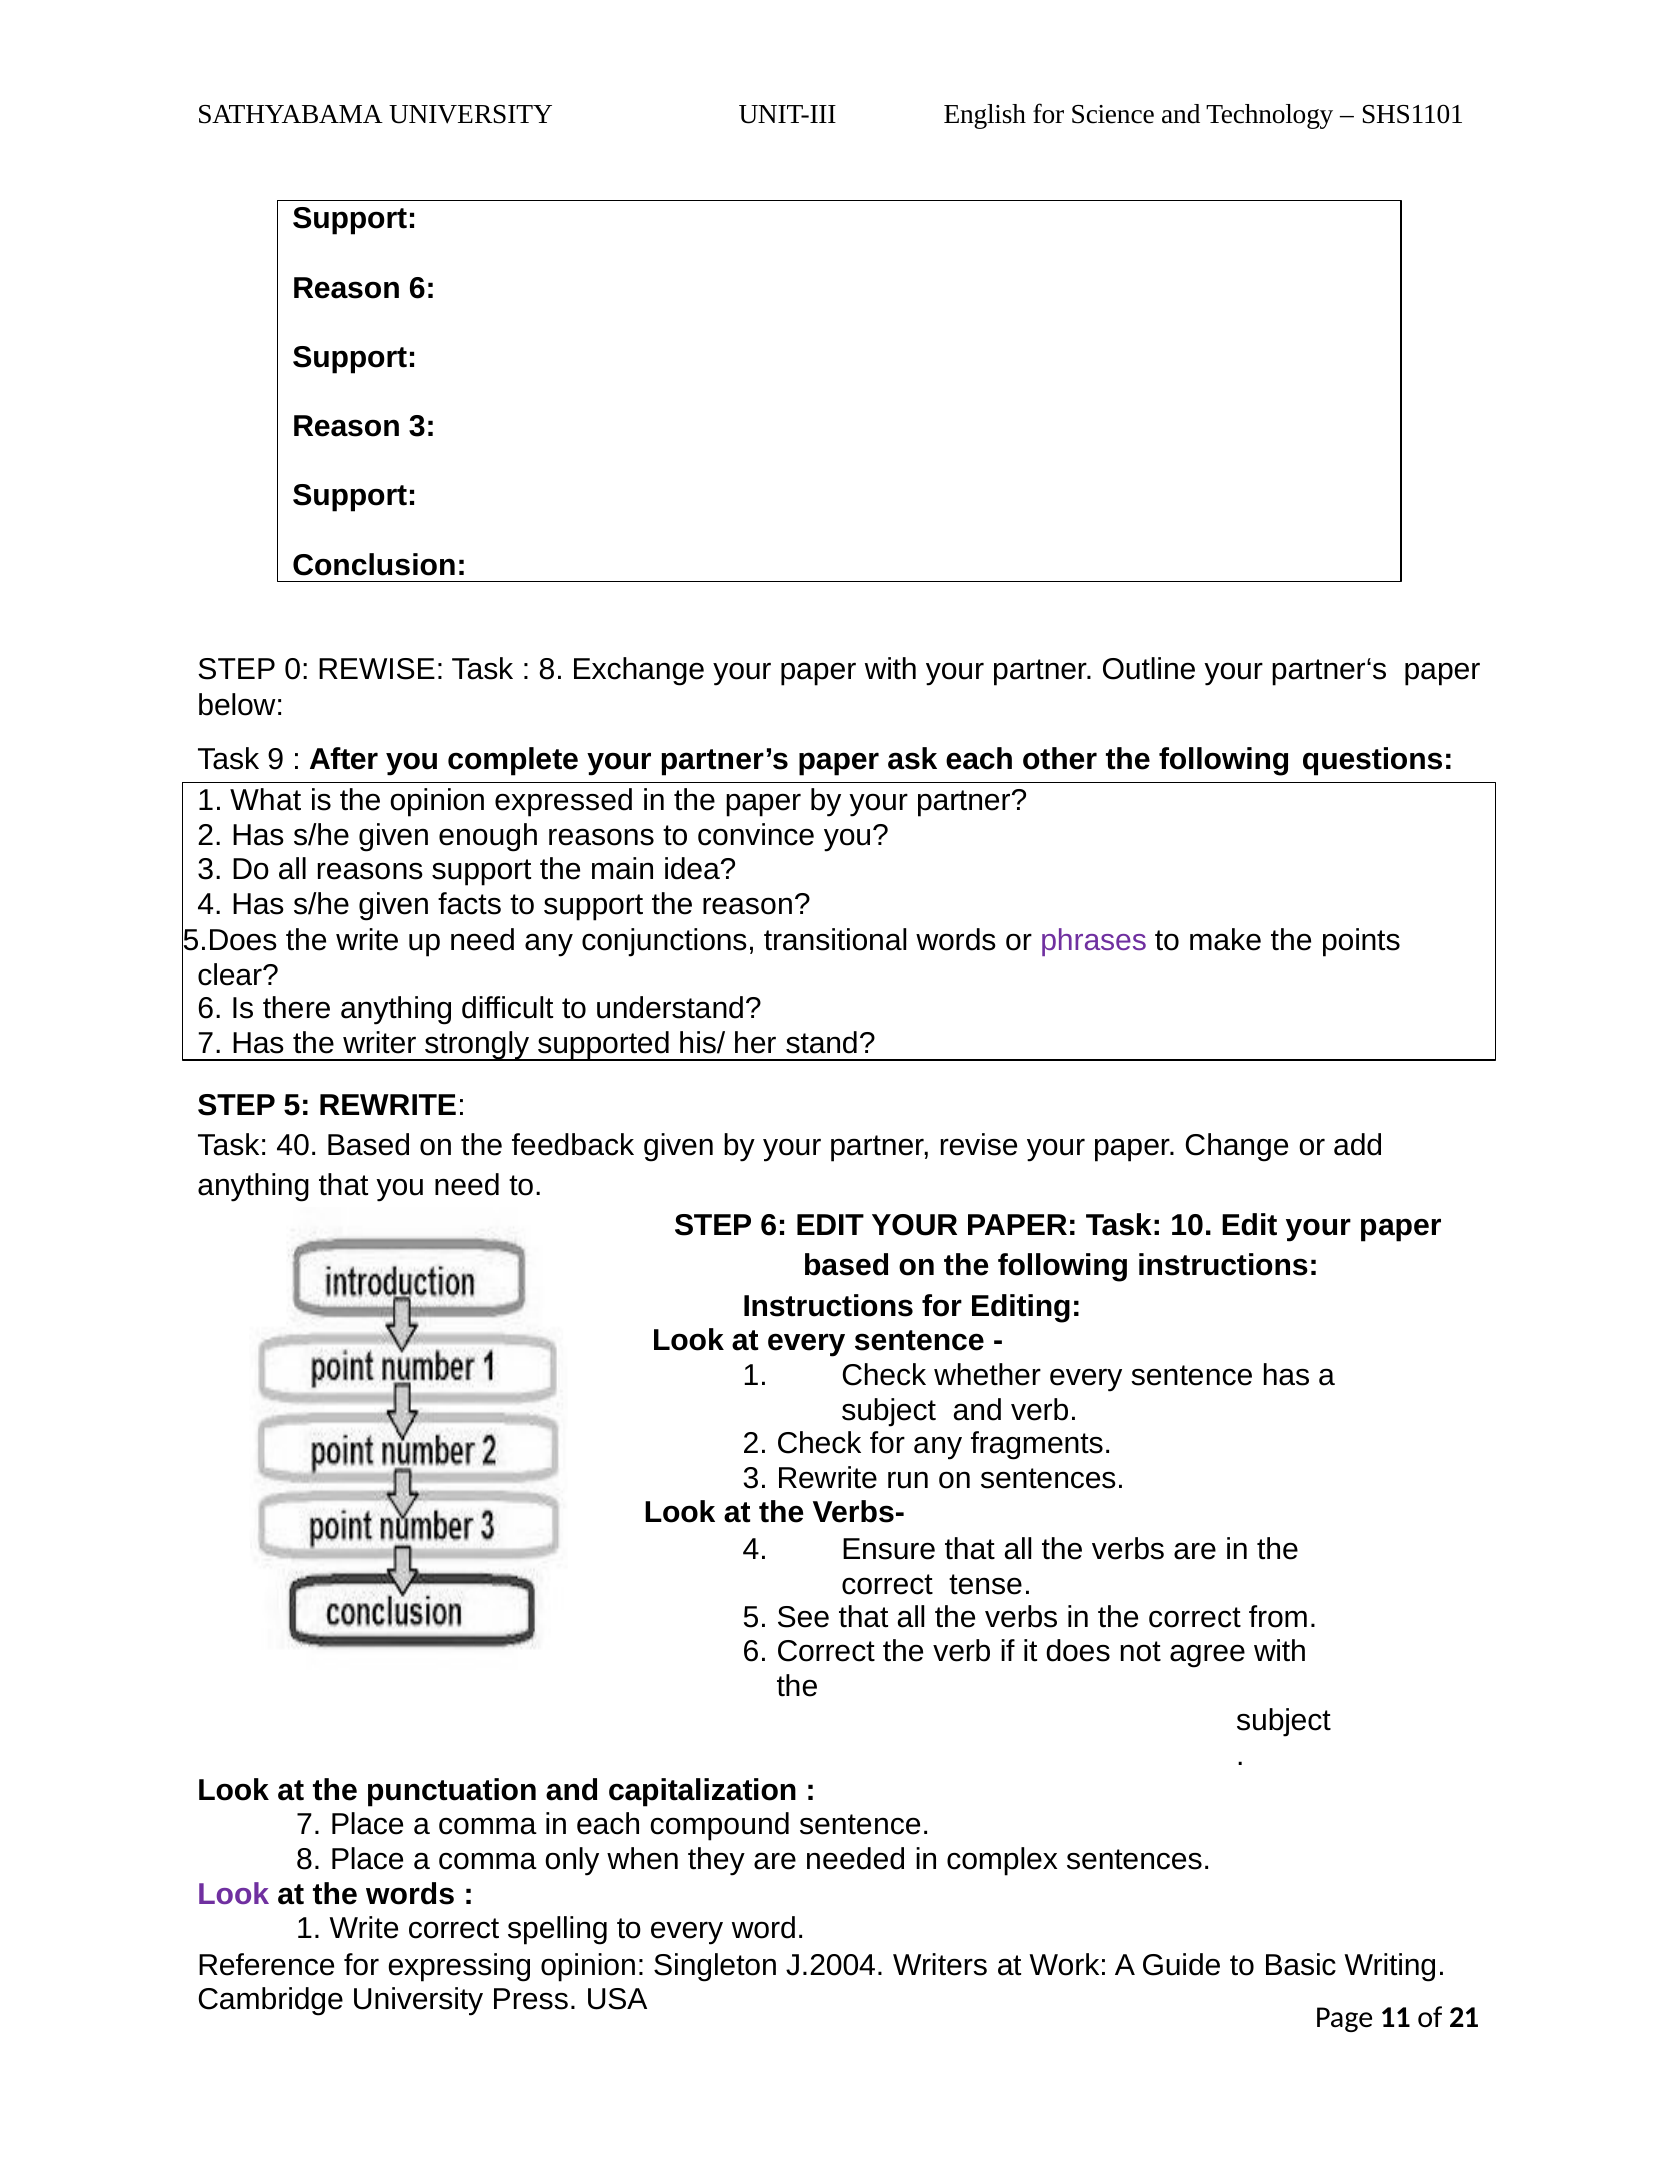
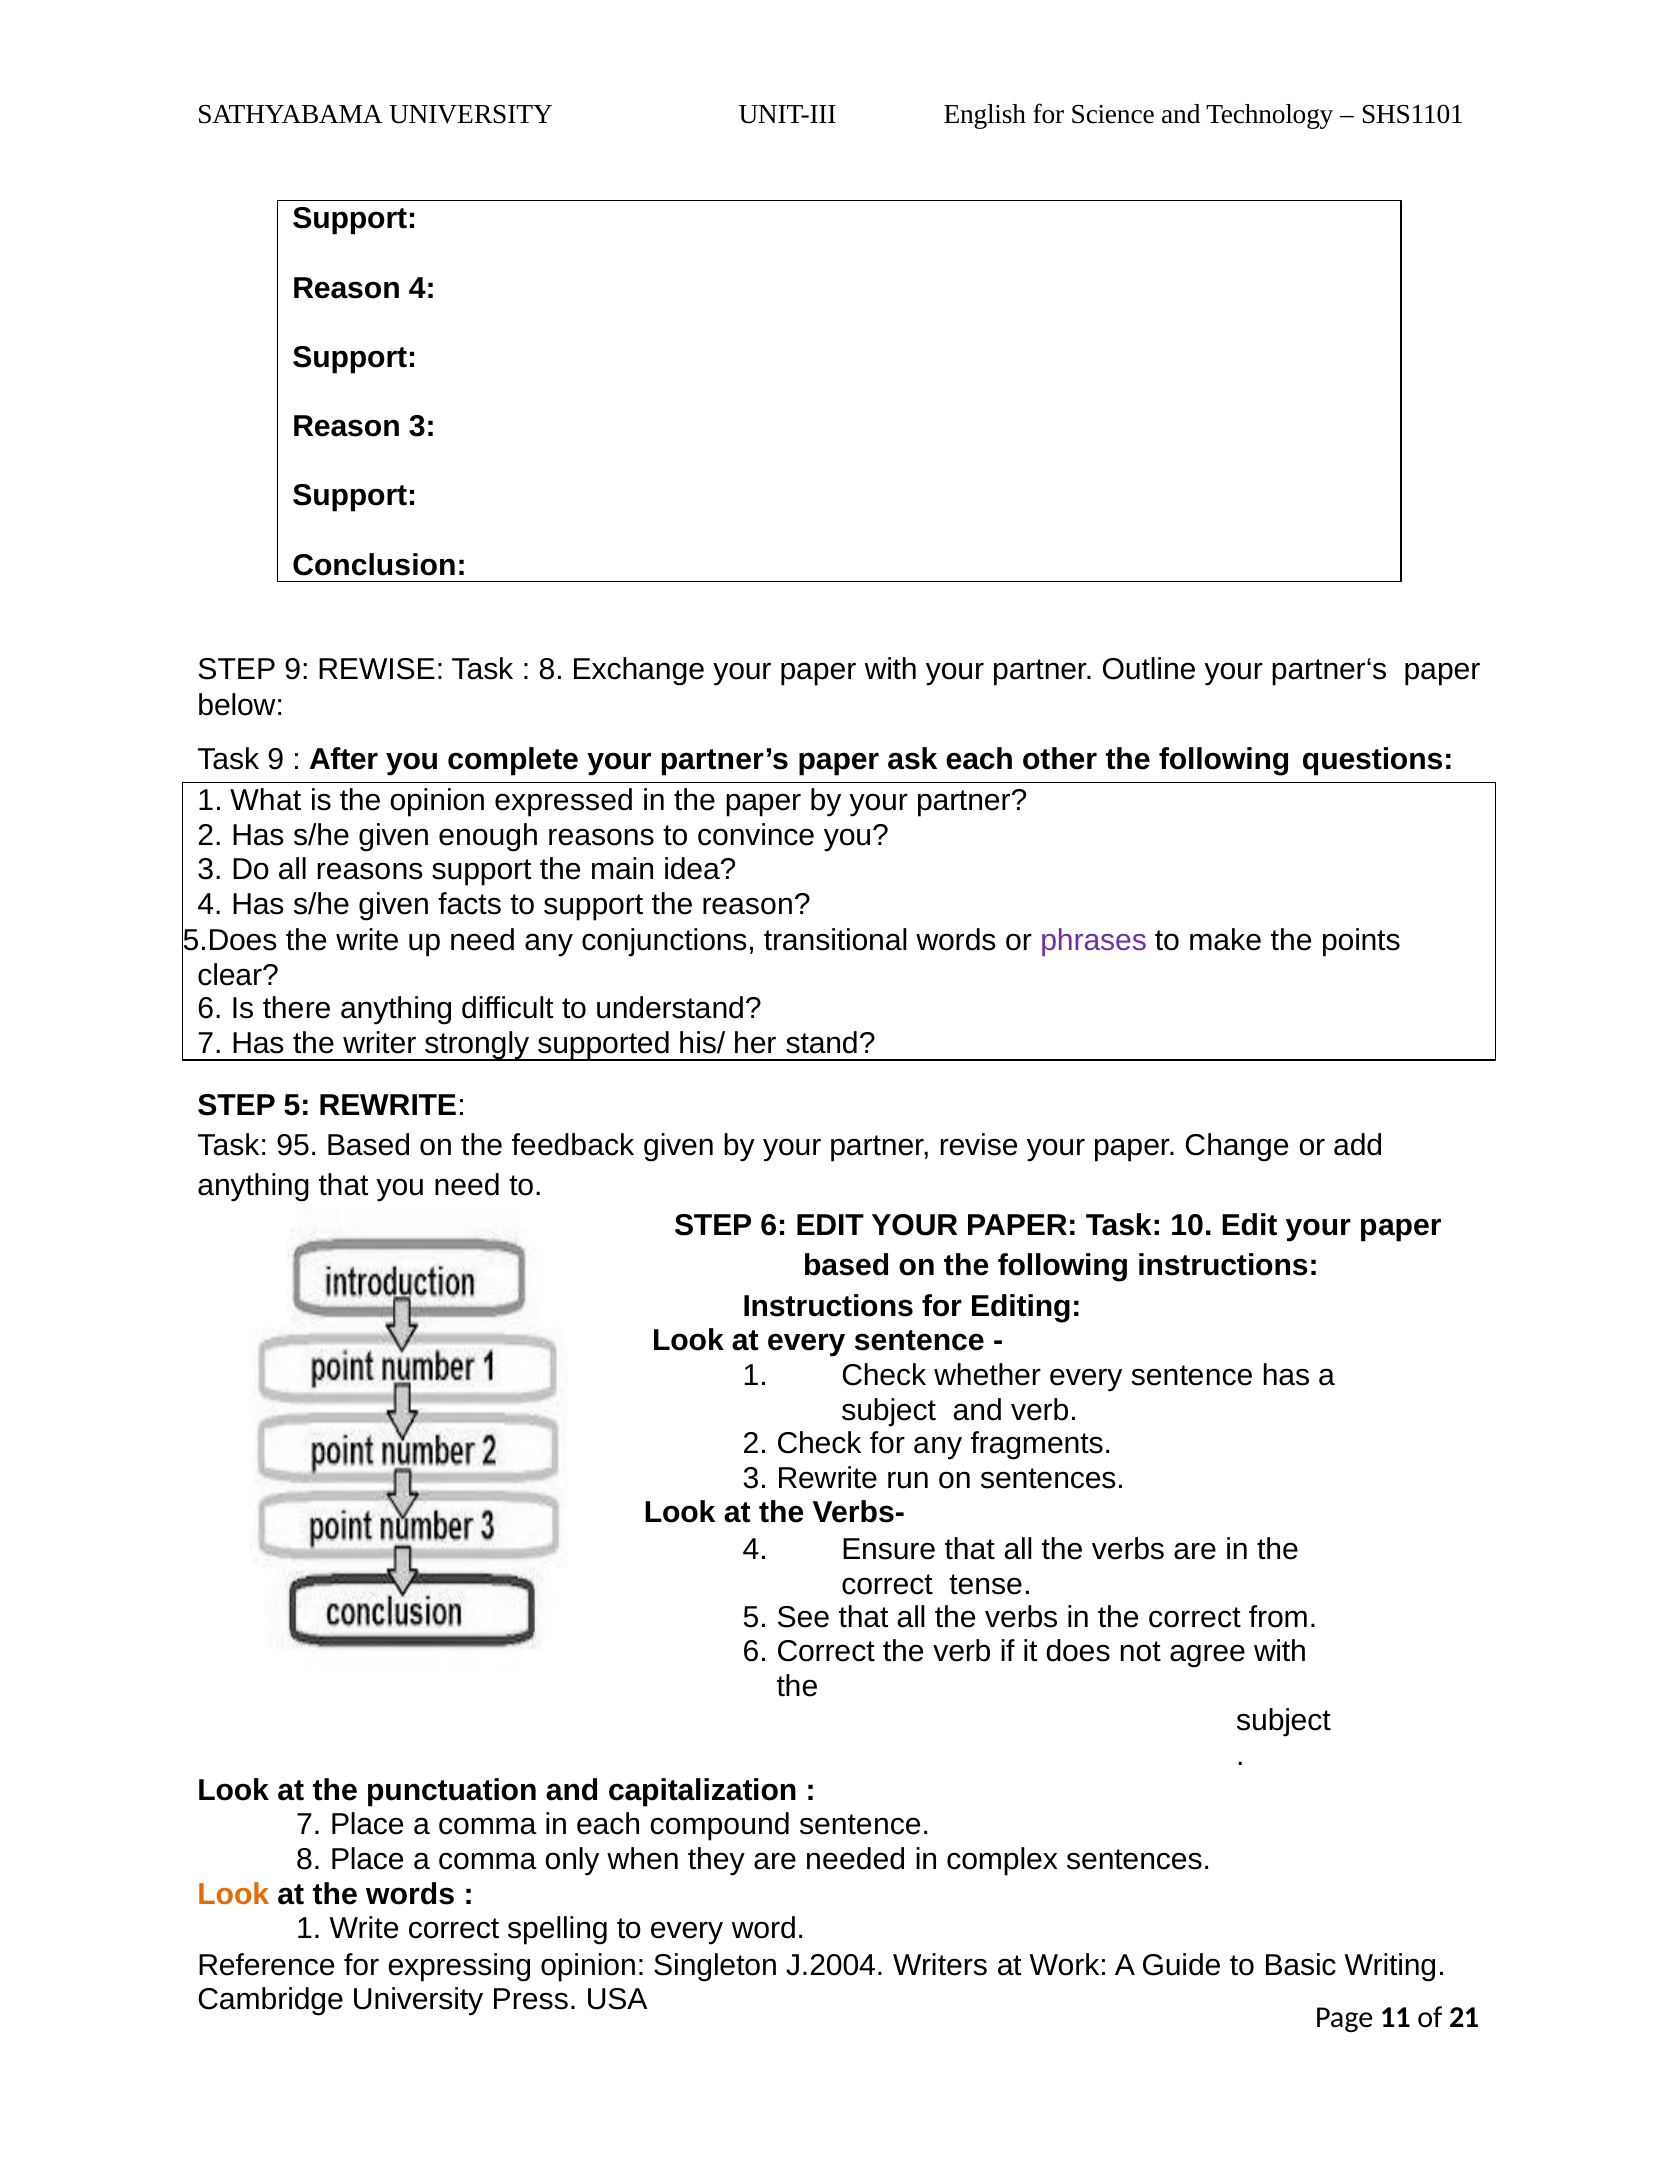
Reason 6: 6 -> 4
STEP 0: 0 -> 9
40: 40 -> 95
Look at (233, 1894) colour: purple -> orange
